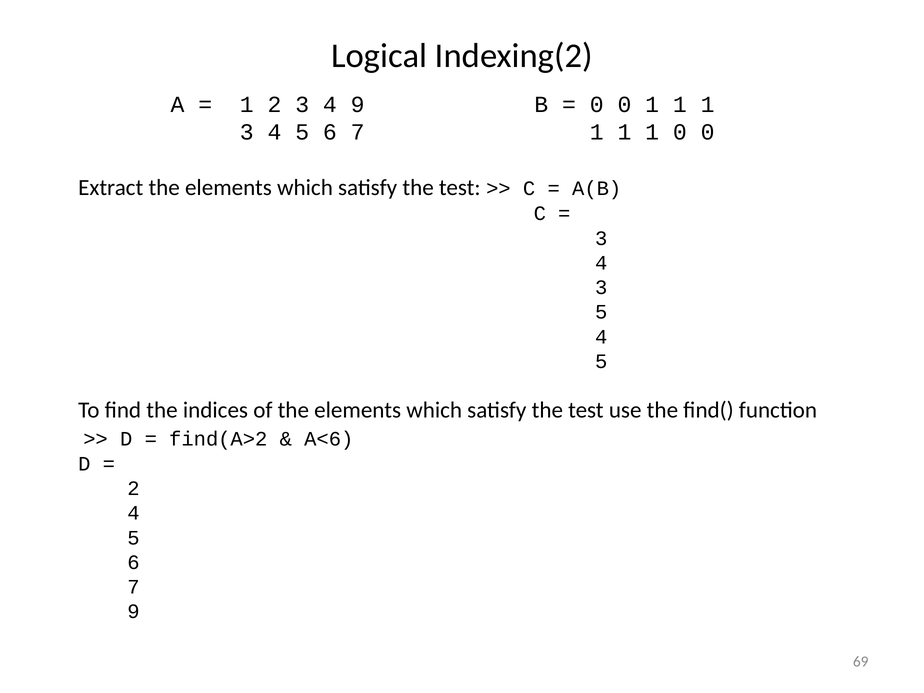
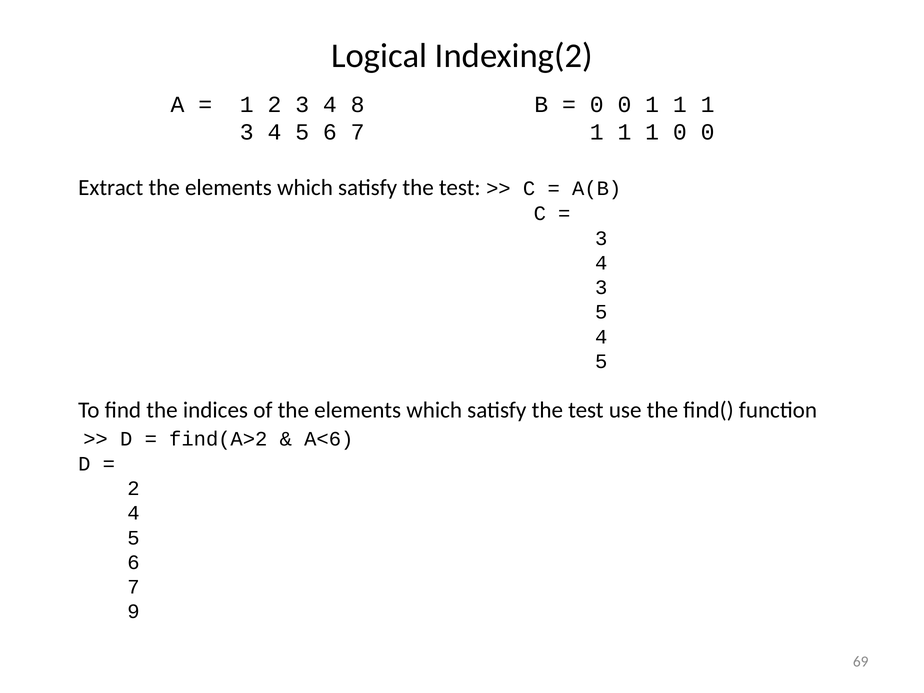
4 9: 9 -> 8
